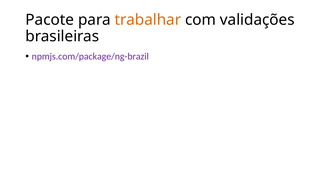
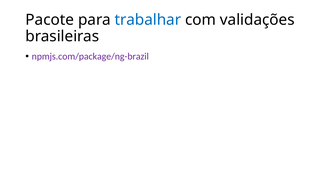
trabalhar colour: orange -> blue
